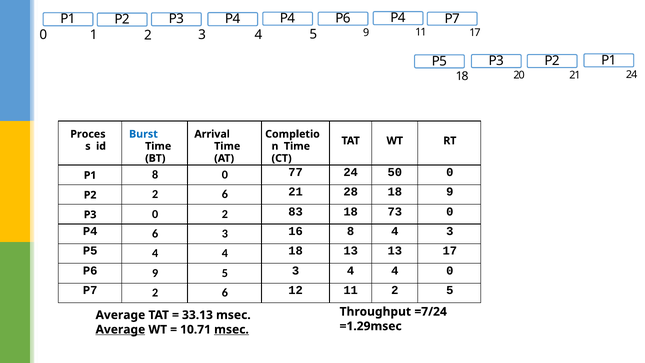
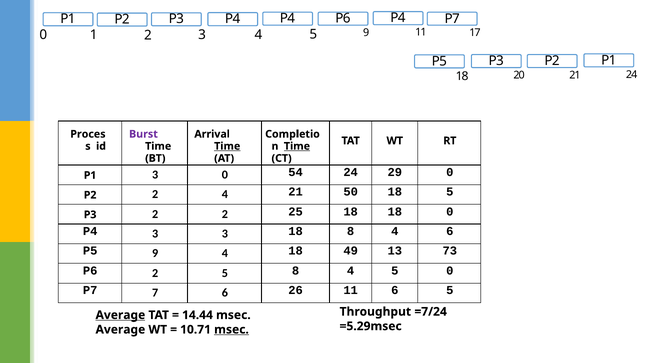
Burst colour: blue -> purple
Time at (227, 146) underline: none -> present
Time at (297, 146) underline: none -> present
P1 8: 8 -> 3
77: 77 -> 54
50: 50 -> 29
P2 2 6: 6 -> 4
28: 28 -> 50
18 9: 9 -> 5
P3 0: 0 -> 2
83: 83 -> 25
18 73: 73 -> 18
P4 6: 6 -> 3
3 16: 16 -> 18
4 3: 3 -> 6
P5 4: 4 -> 9
18 13: 13 -> 49
13 17: 17 -> 73
P6 9: 9 -> 2
5 3: 3 -> 8
4 at (395, 270): 4 -> 5
P7 2: 2 -> 7
12: 12 -> 26
11 2: 2 -> 6
Average at (120, 315) underline: none -> present
33.13: 33.13 -> 14.44
=1.29msec: =1.29msec -> =5.29msec
Average at (120, 329) underline: present -> none
